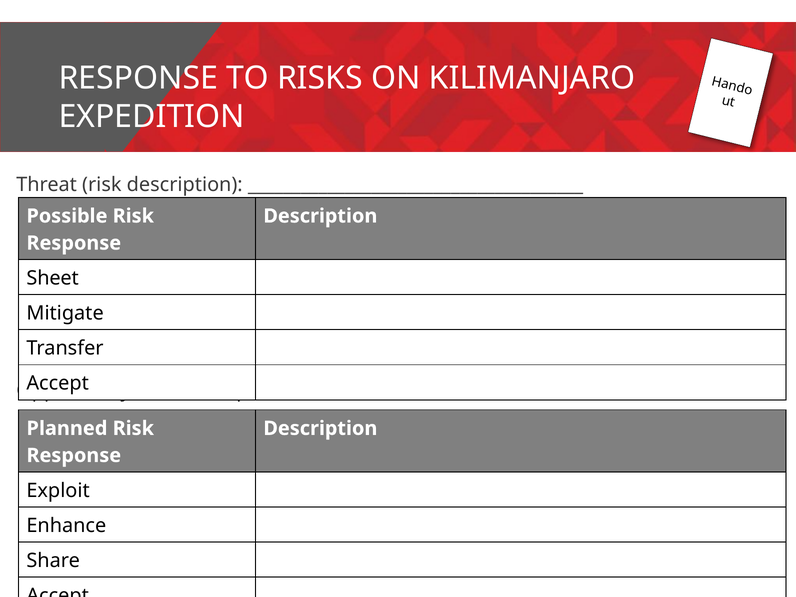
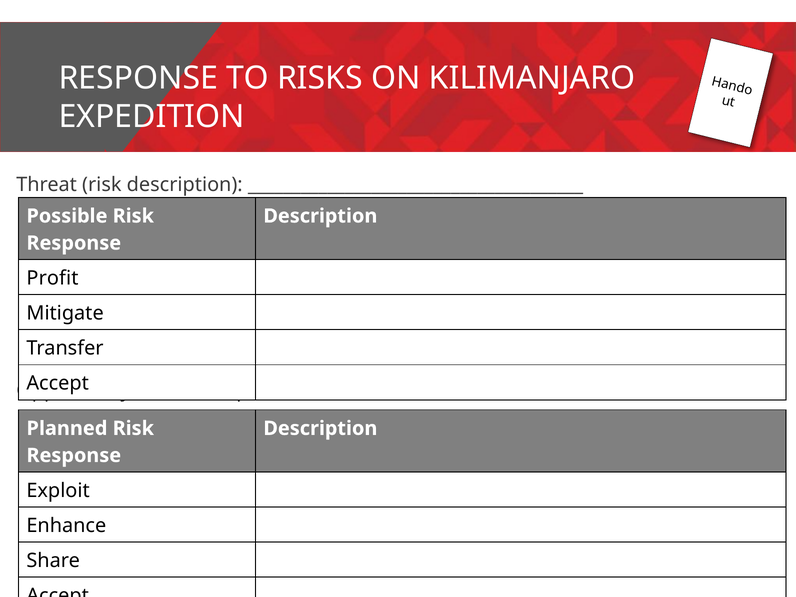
Sheet: Sheet -> Profit
